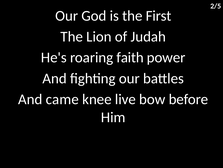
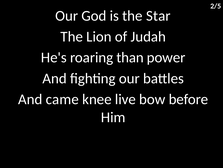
First: First -> Star
faith: faith -> than
